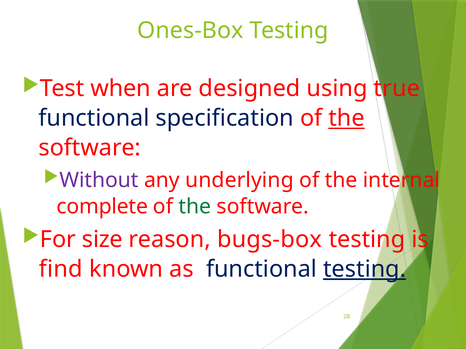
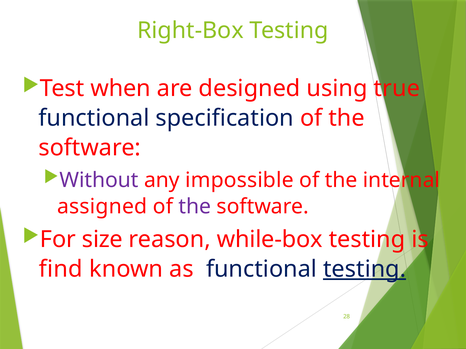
Ones-Box: Ones-Box -> Right-Box
the at (347, 118) underline: present -> none
underlying: underlying -> impossible
complete: complete -> assigned
the at (195, 207) colour: green -> purple
bugs-box: bugs-box -> while-box
